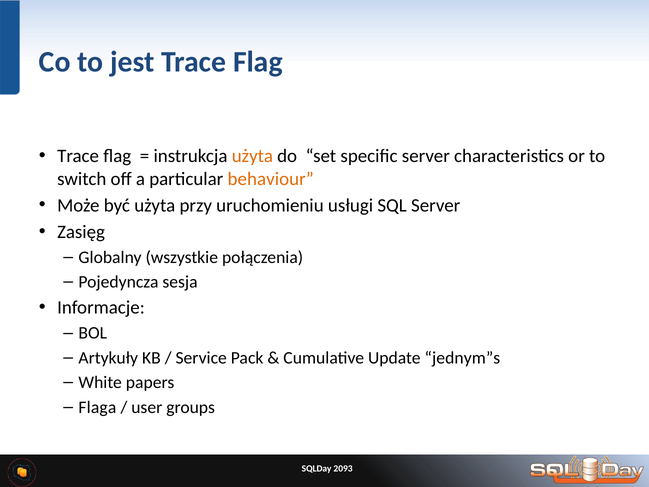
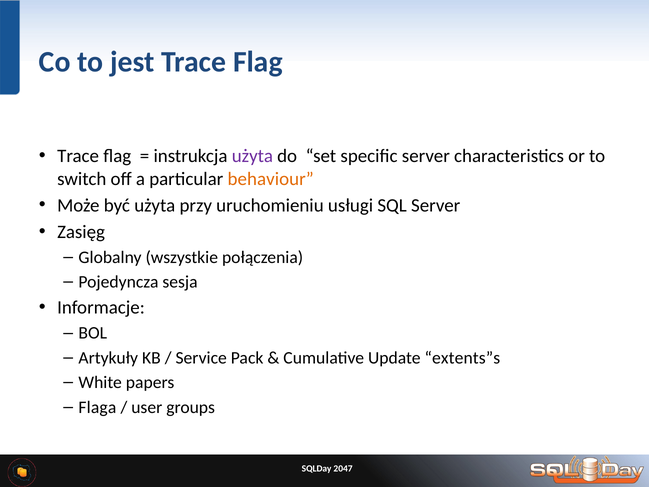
użyta at (252, 156) colour: orange -> purple
jednym”s: jednym”s -> extents”s
2093: 2093 -> 2047
